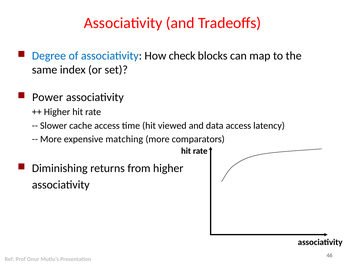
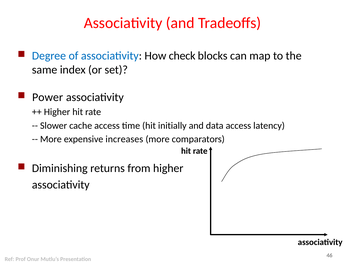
viewed: viewed -> initially
matching: matching -> increases
